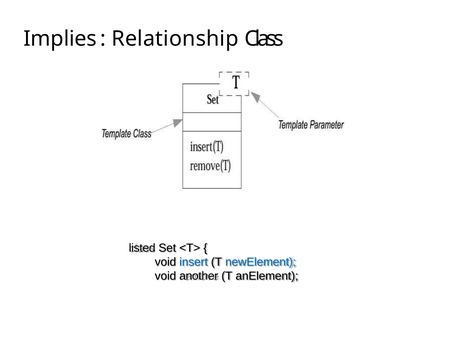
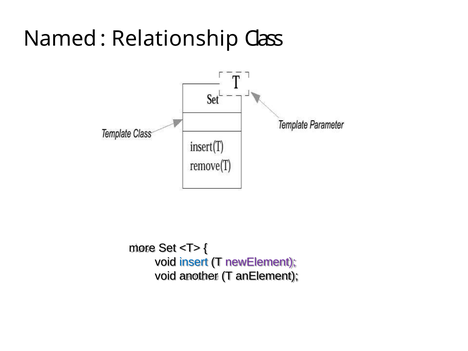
Implies: Implies -> Named
listed: listed -> more
newElement colour: blue -> purple
